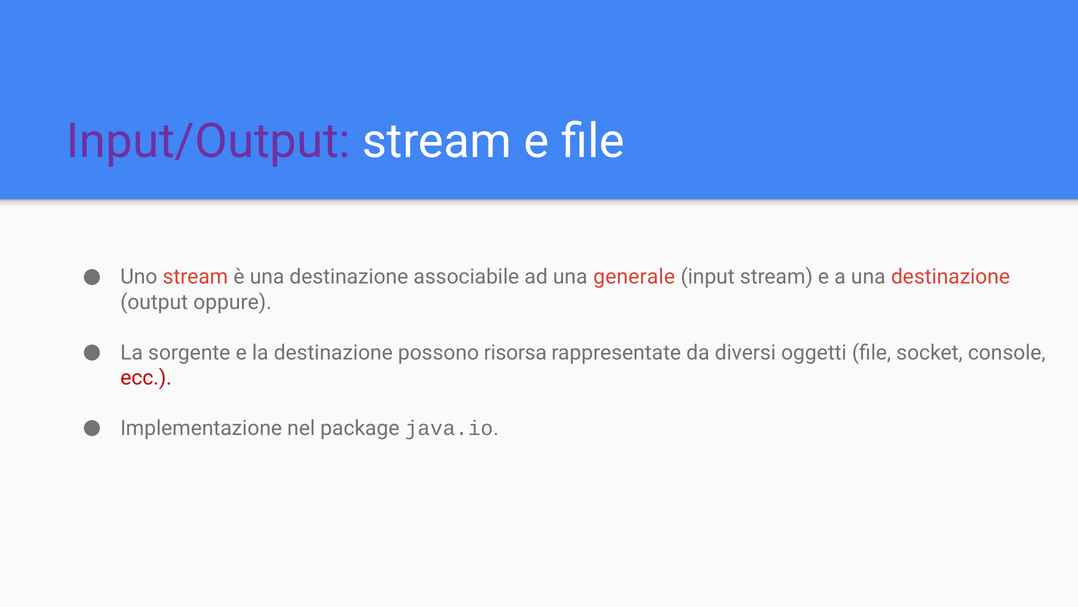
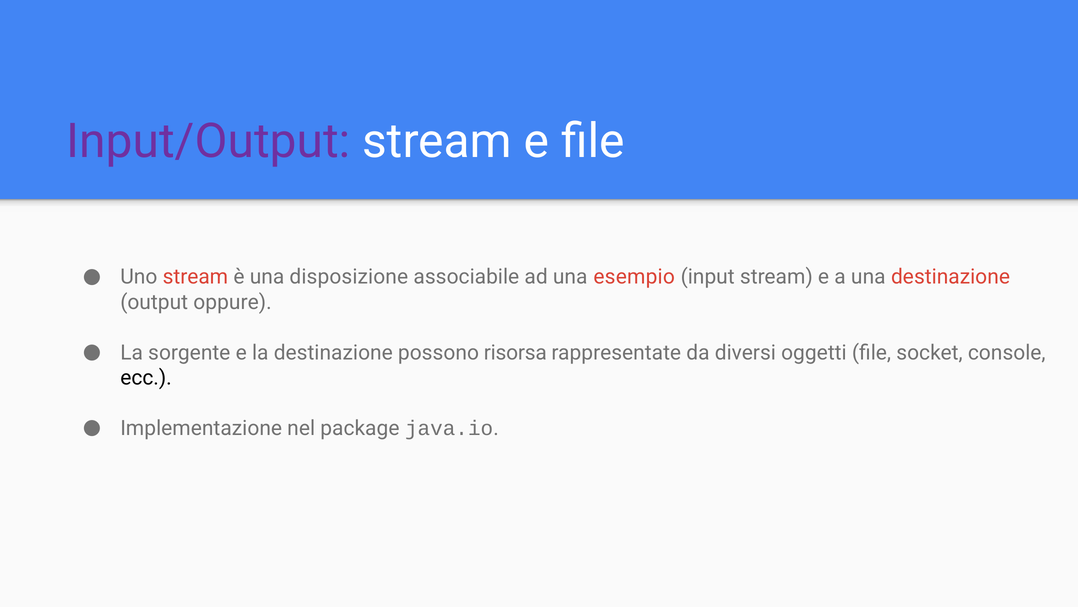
è una destinazione: destinazione -> disposizione
generale: generale -> esempio
ecc colour: red -> black
